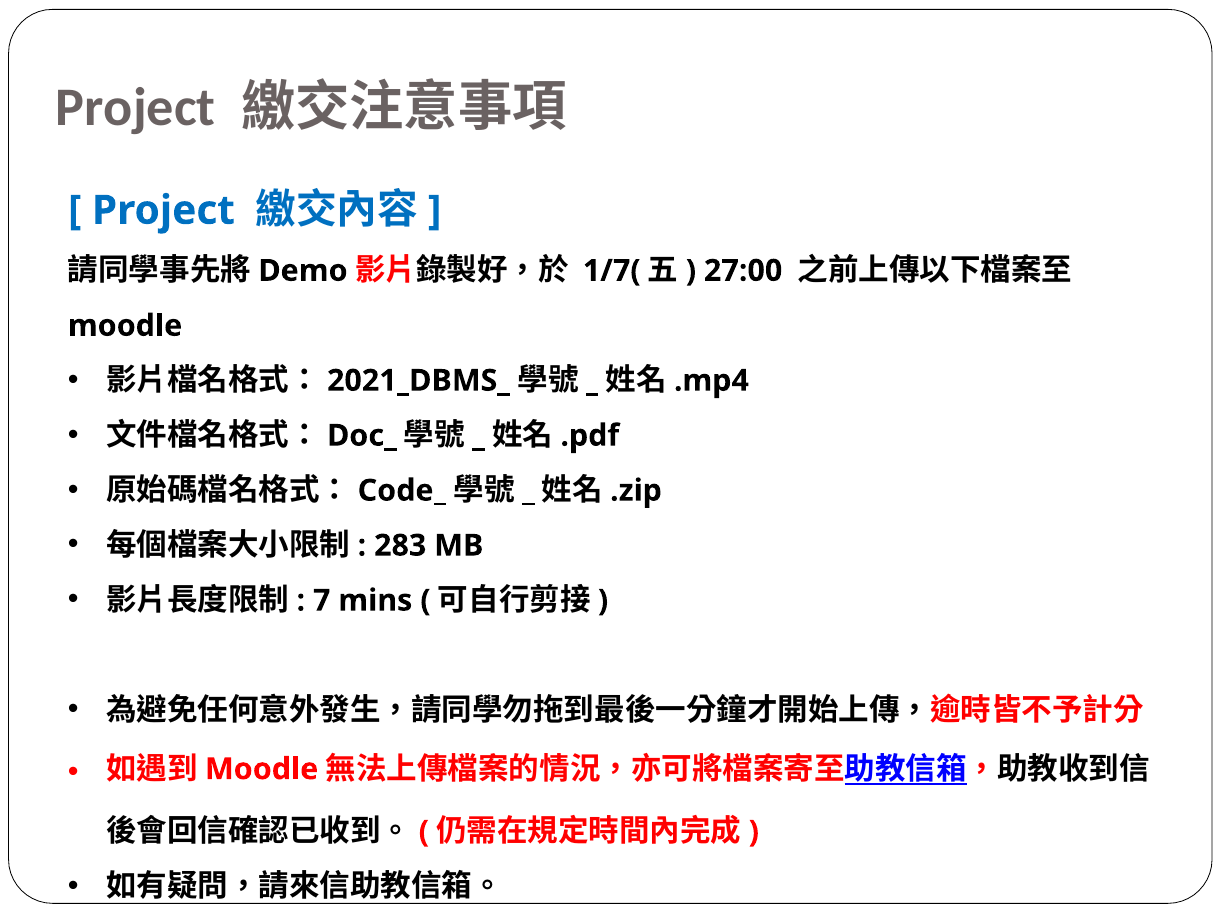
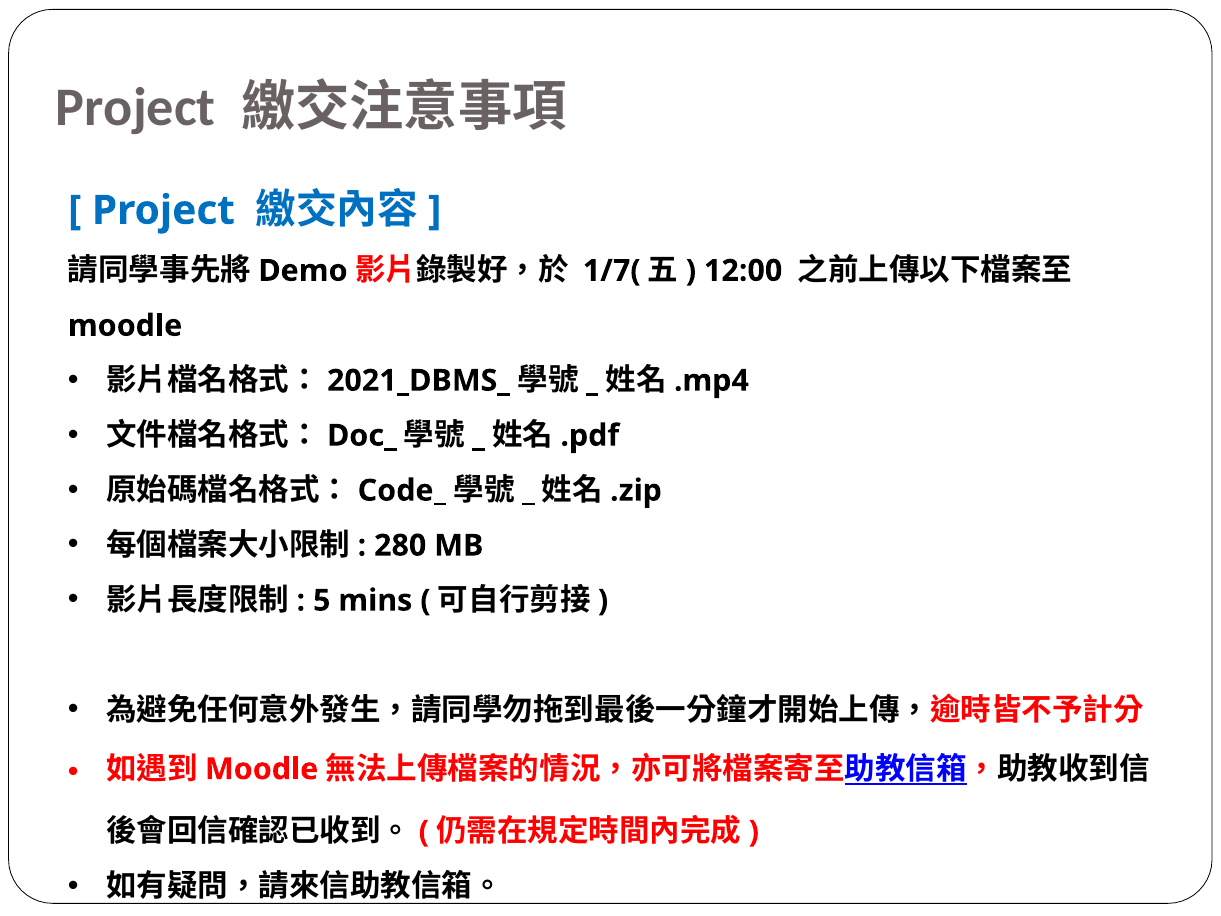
27:00: 27:00 -> 12:00
283: 283 -> 280
7: 7 -> 5
